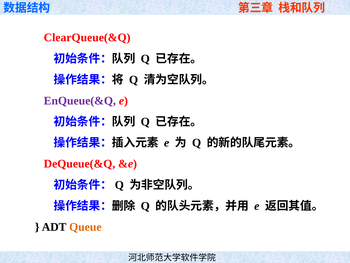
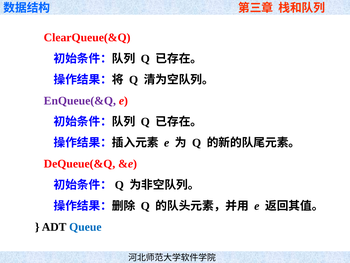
Queue colour: orange -> blue
